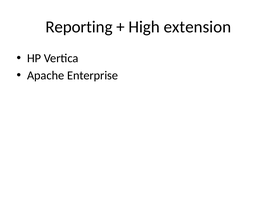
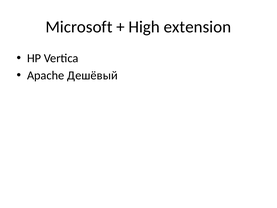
Reporting: Reporting -> Microsoft
Enterprise: Enterprise -> Дешёвый
